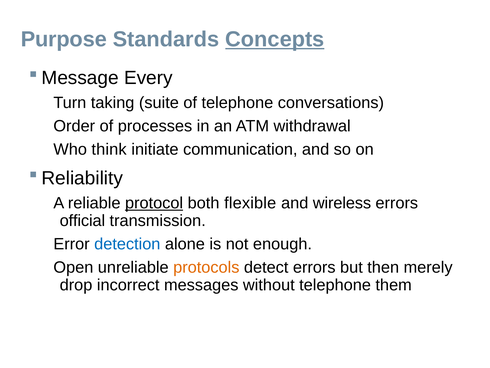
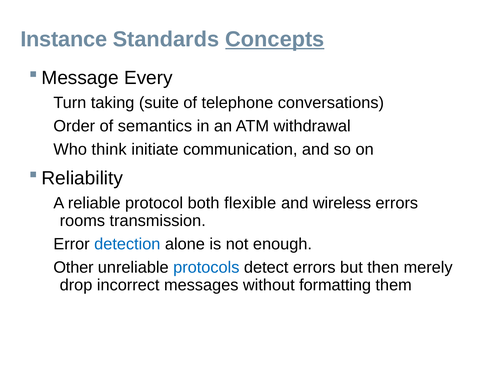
Purpose: Purpose -> Instance
processes: processes -> semantics
protocol underline: present -> none
official: official -> rooms
Open: Open -> Other
protocols colour: orange -> blue
without telephone: telephone -> formatting
